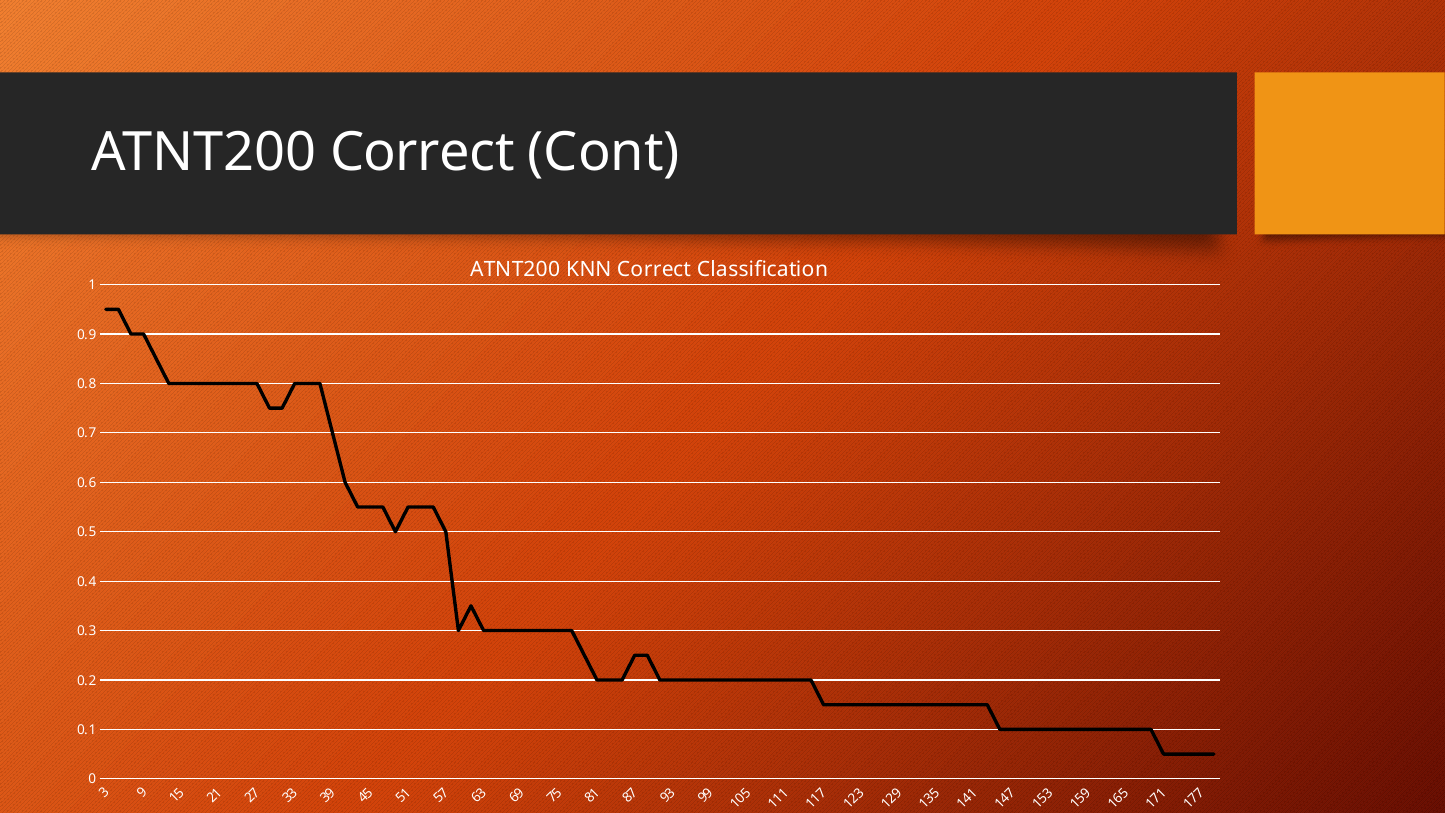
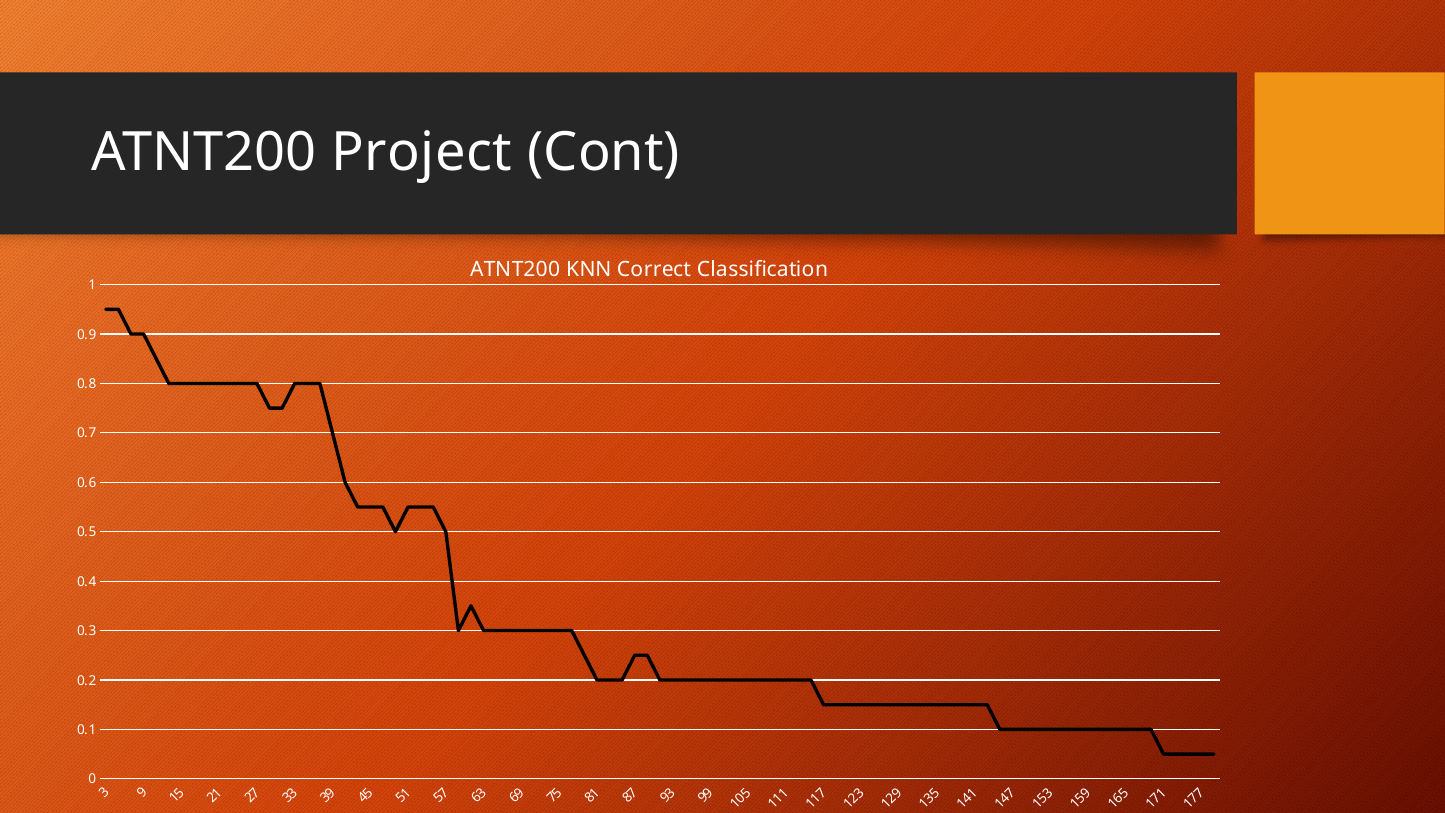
ATNT200 Correct: Correct -> Project
